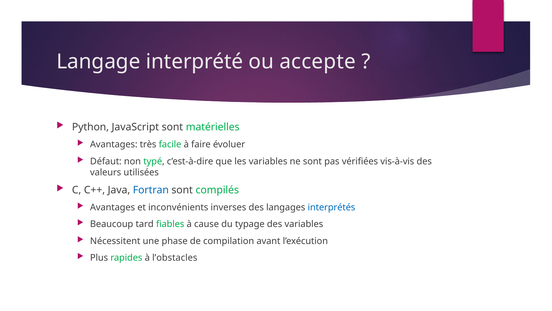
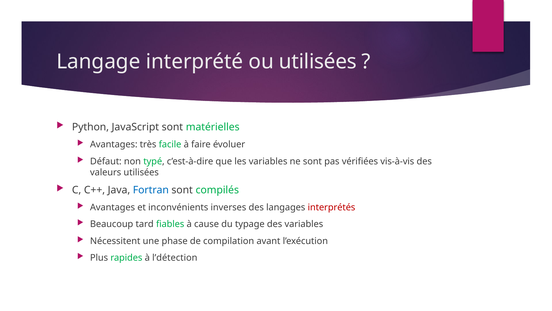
ou accepte: accepte -> utilisées
interprétés colour: blue -> red
l’obstacles: l’obstacles -> l’détection
